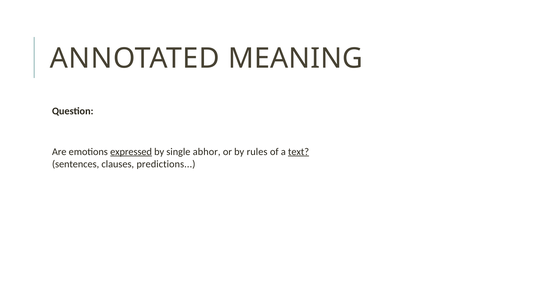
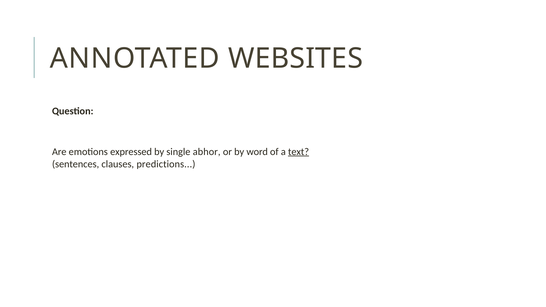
MEANING: MEANING -> WEBSITES
expressed underline: present -> none
rules: rules -> word
